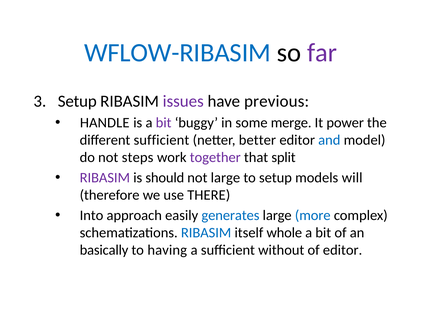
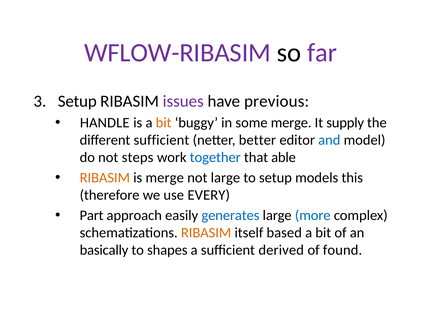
WFLOW-RIBASIM colour: blue -> purple
bit at (164, 123) colour: purple -> orange
power: power -> supply
together colour: purple -> blue
split: split -> able
RIBASIM at (105, 178) colour: purple -> orange
is should: should -> merge
will: will -> this
THERE: THERE -> EVERY
Into: Into -> Part
RIBASIM at (206, 233) colour: blue -> orange
whole: whole -> based
having: having -> shapes
without: without -> derived
of editor: editor -> found
